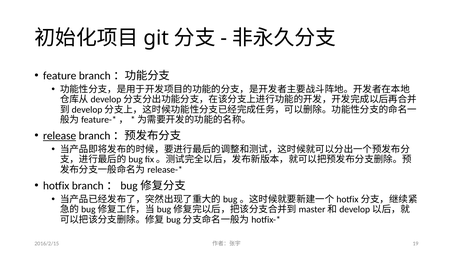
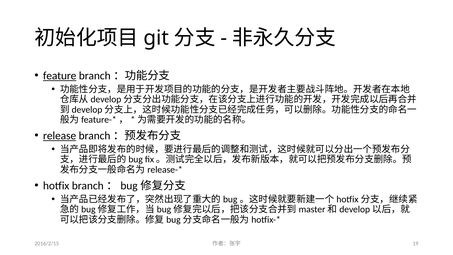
feature underline: none -> present
